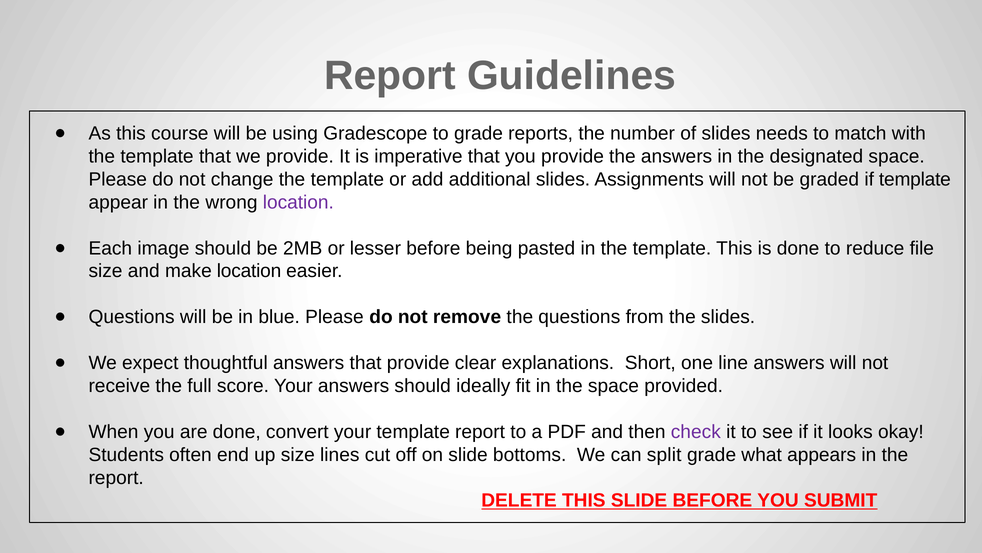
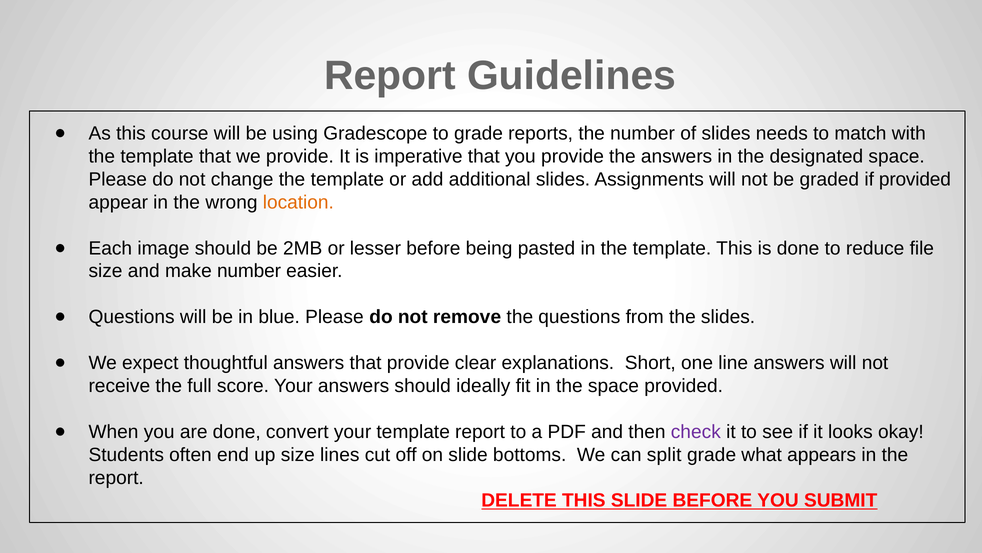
if template: template -> provided
location at (298, 202) colour: purple -> orange
make location: location -> number
